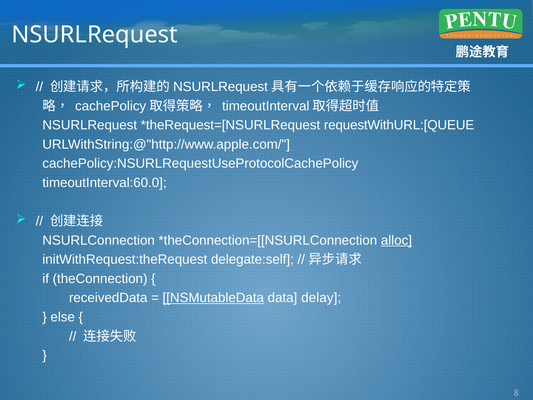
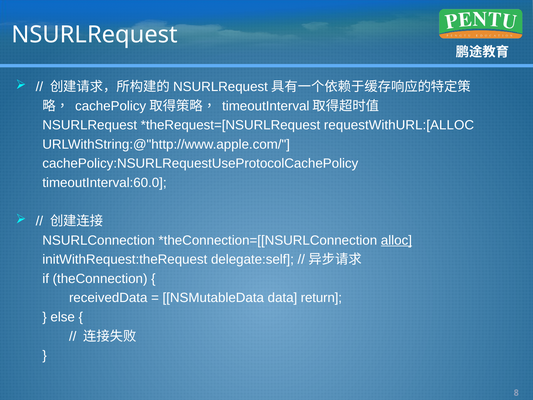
requestWithURL:[QUEUE: requestWithURL:[QUEUE -> requestWithURL:[ALLOC
NSMutableData underline: present -> none
delay: delay -> return
